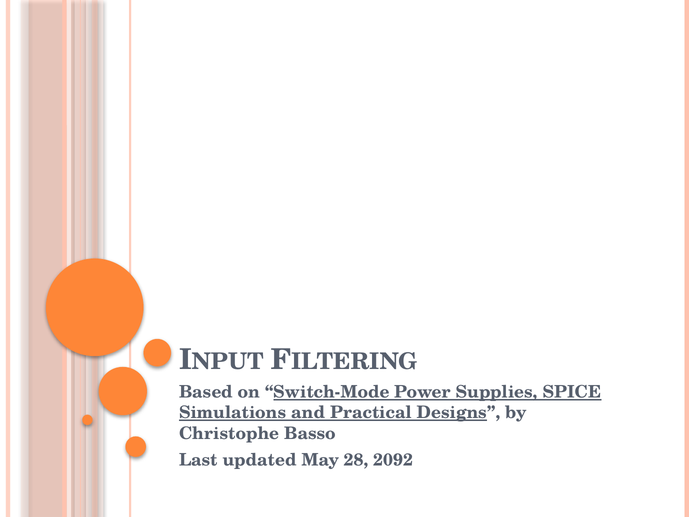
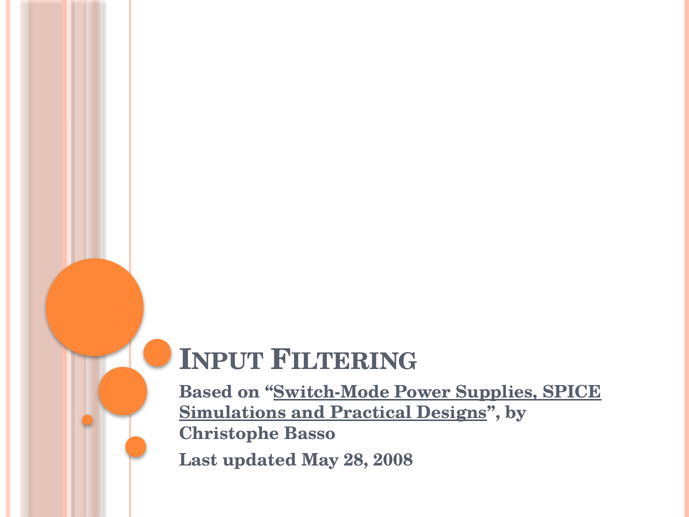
2092: 2092 -> 2008
